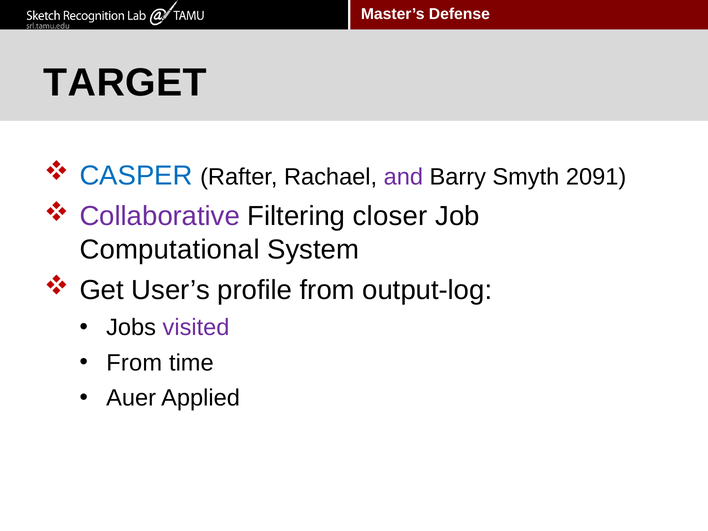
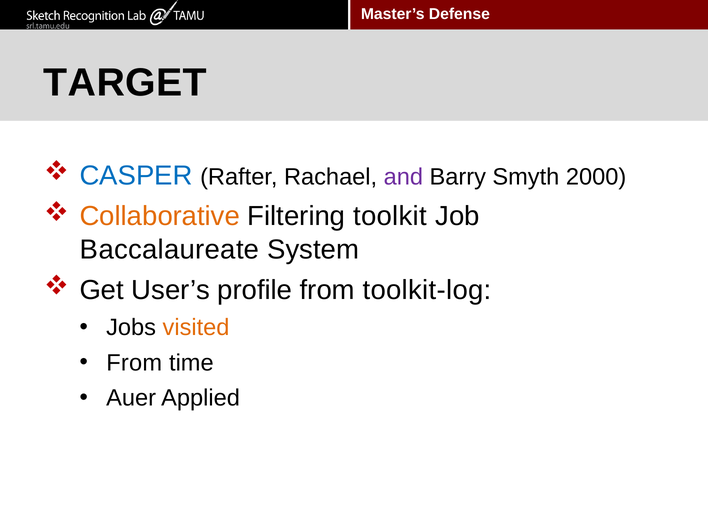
2091: 2091 -> 2000
Collaborative colour: purple -> orange
closer: closer -> toolkit
Computational: Computational -> Baccalaureate
output-log: output-log -> toolkit-log
visited colour: purple -> orange
